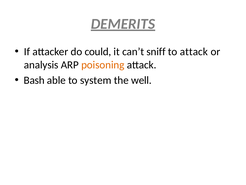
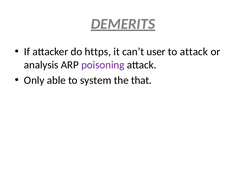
could: could -> https
sniff: sniff -> user
poisoning colour: orange -> purple
Bash: Bash -> Only
well: well -> that
